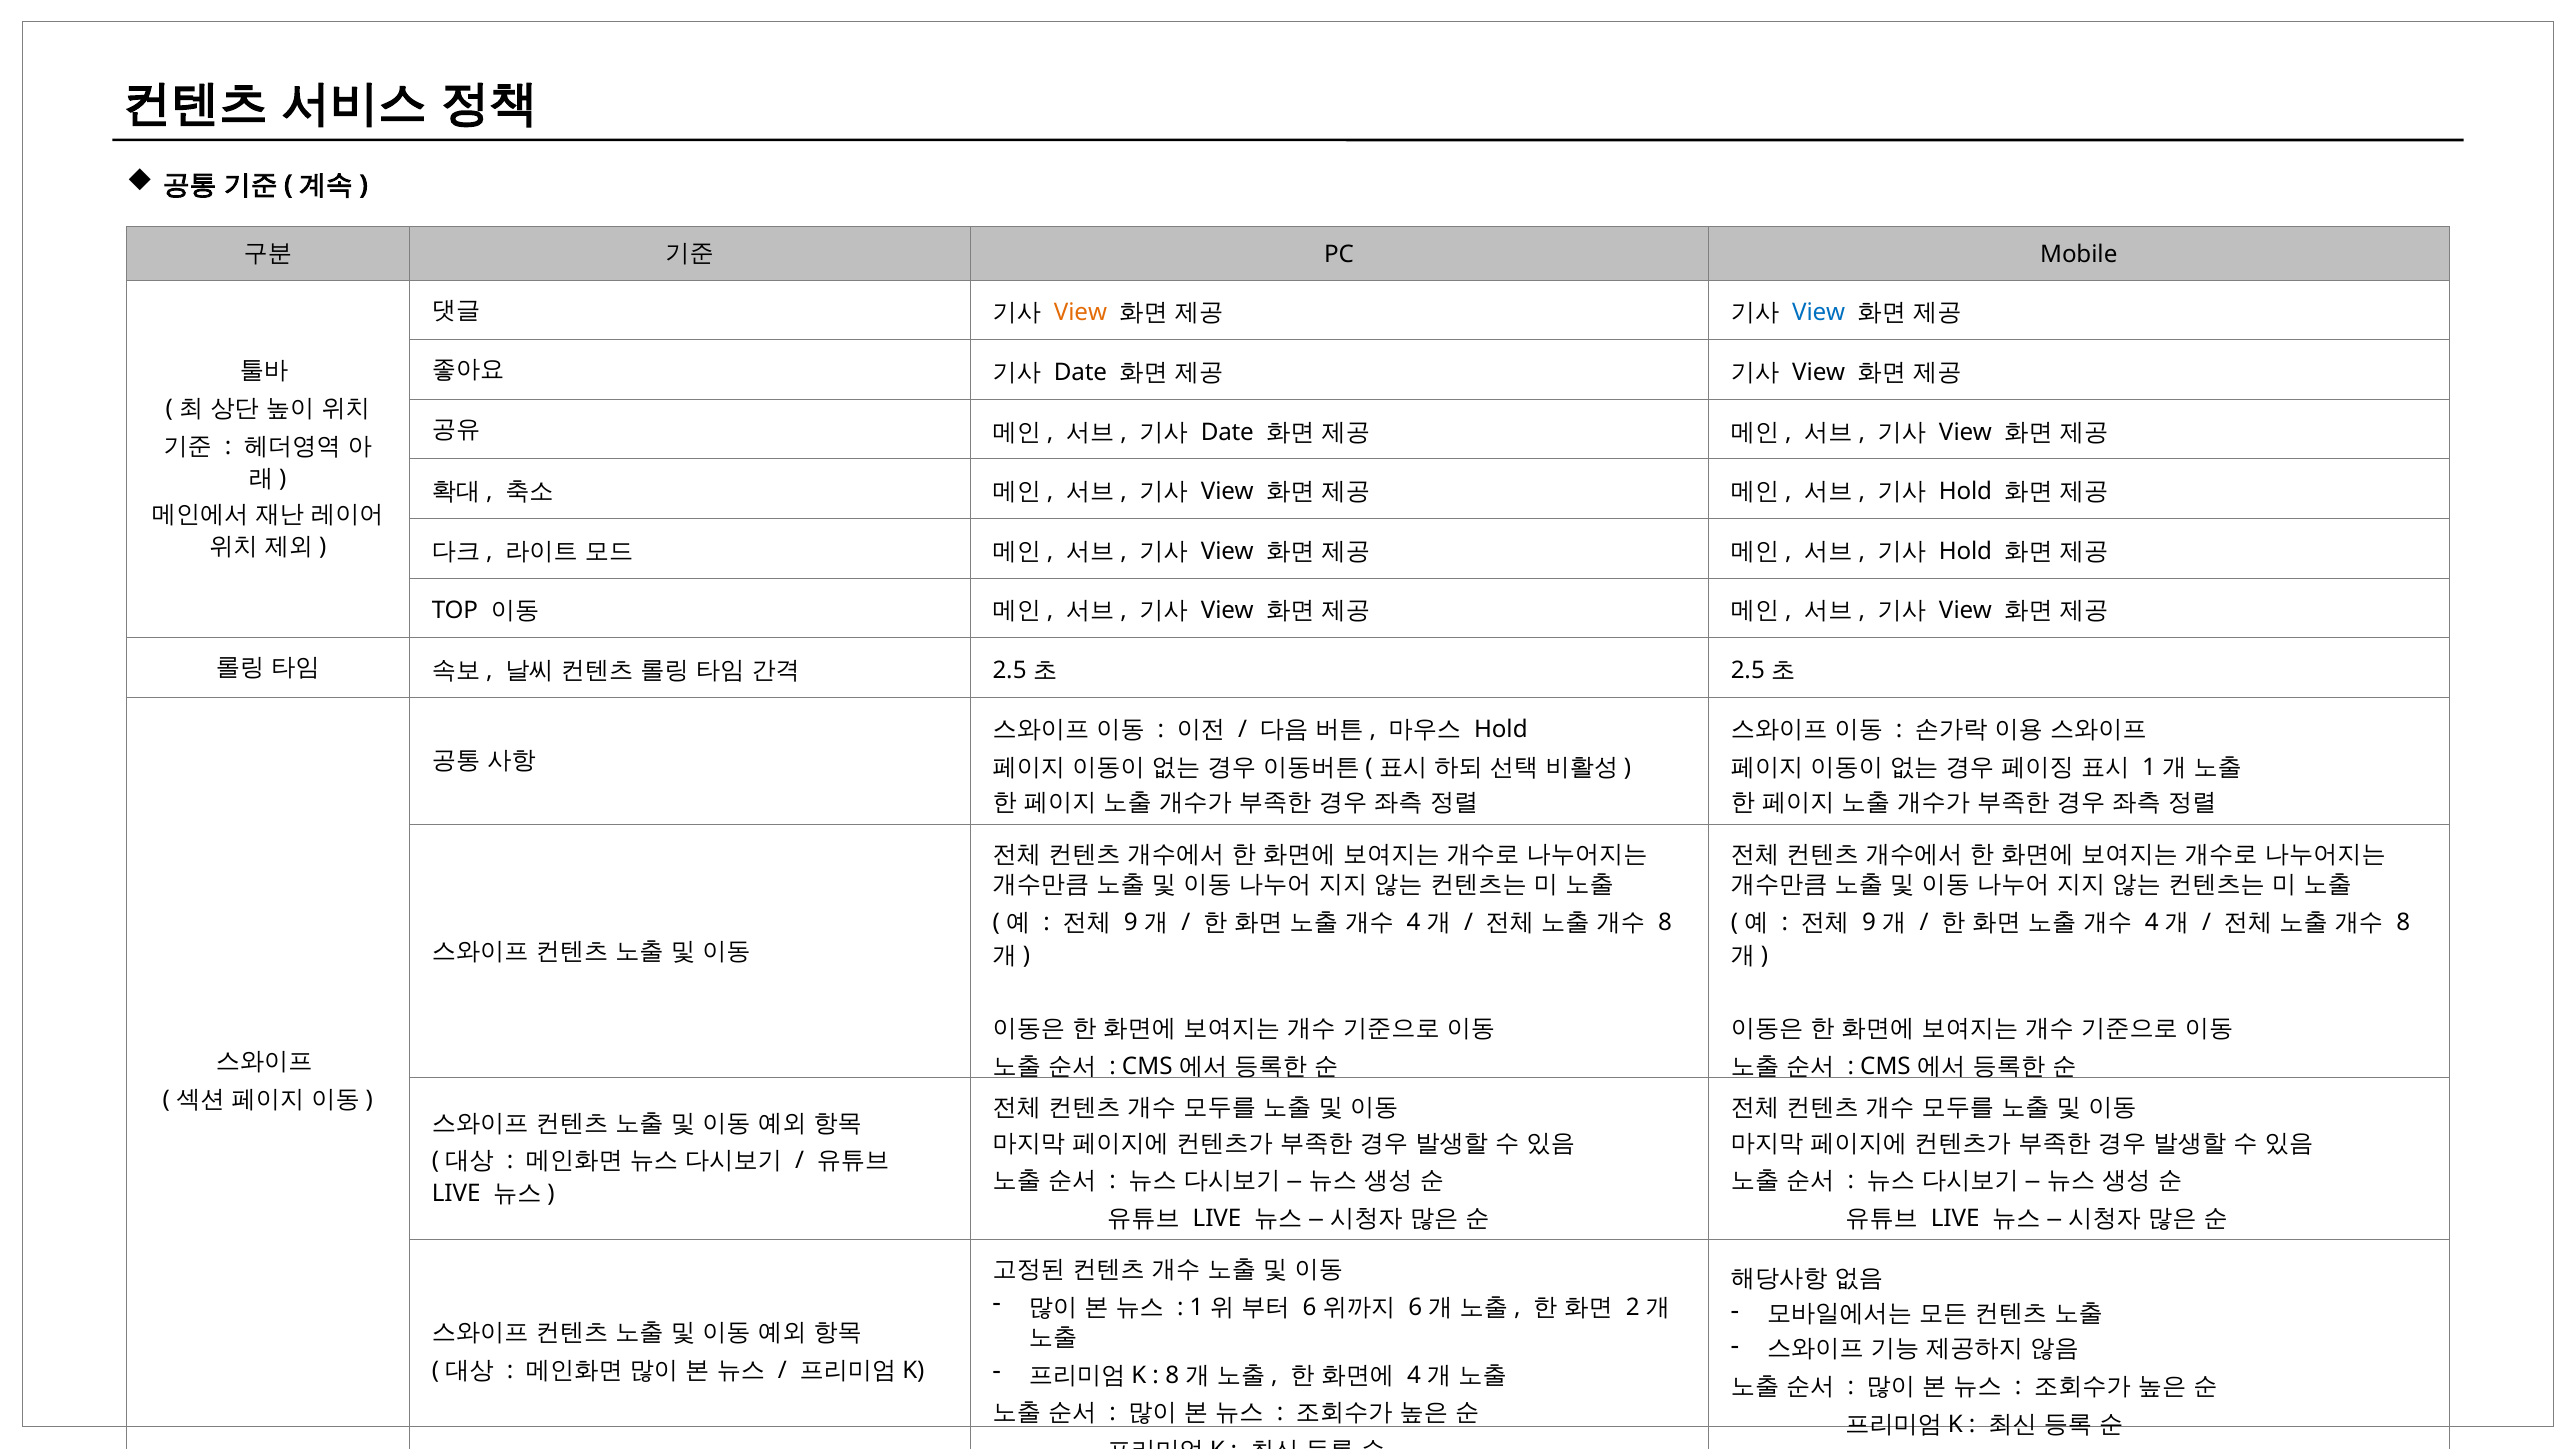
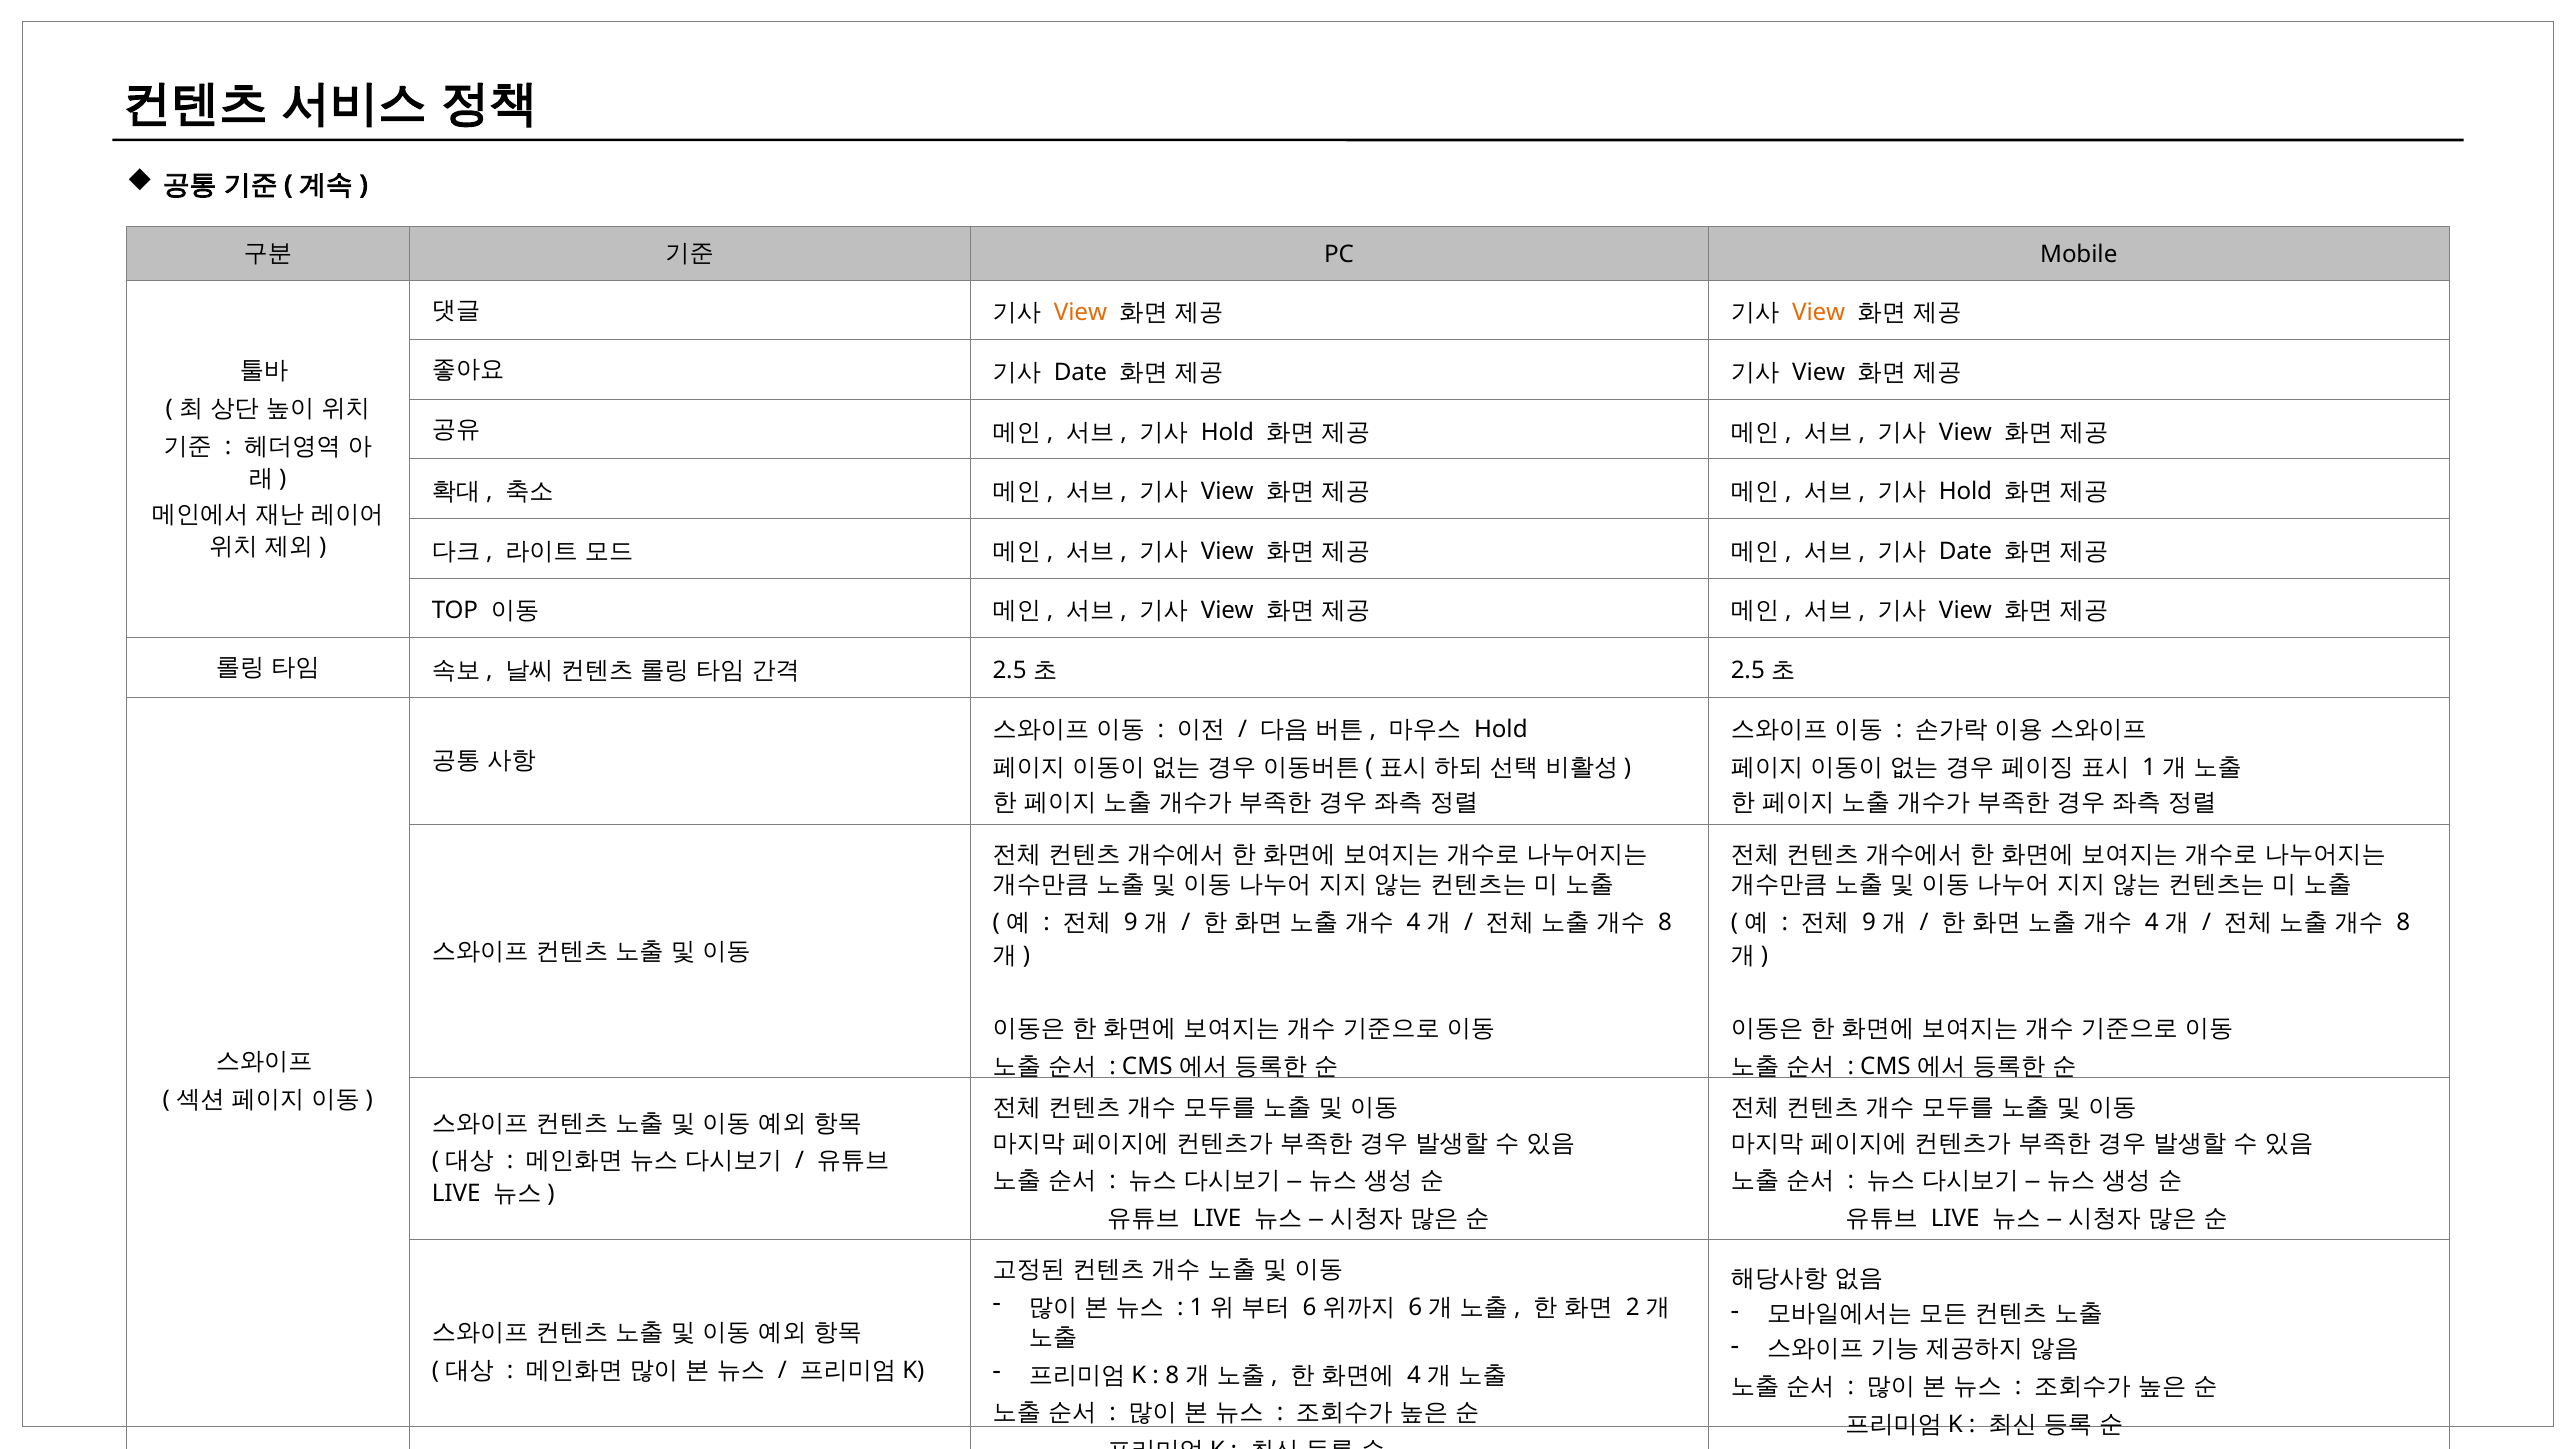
View at (1819, 313) colour: blue -> orange
Date at (1227, 432): Date -> Hold
Hold at (1966, 551): Hold -> Date
